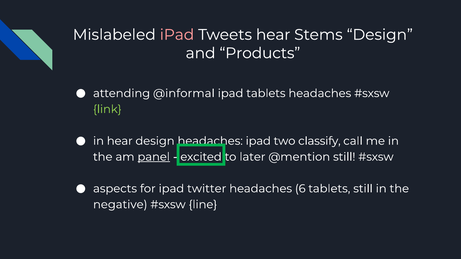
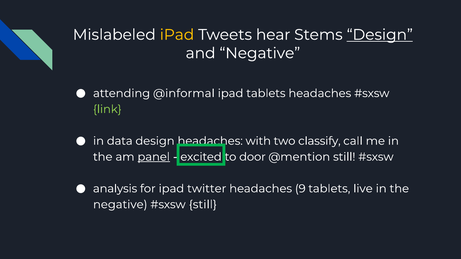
iPad at (177, 35) colour: pink -> yellow
Design at (380, 35) underline: none -> present
and Products: Products -> Negative
in hear: hear -> data
ipad at (258, 141): ipad -> with
later: later -> door
aspects: aspects -> analysis
6: 6 -> 9
tablets still: still -> live
line at (203, 205): line -> still
